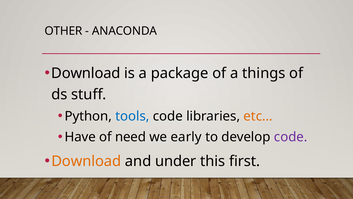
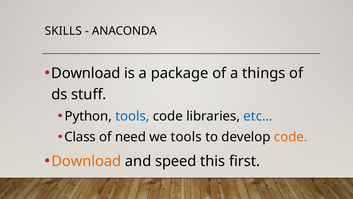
OTHER: OTHER -> SKILLS
etc… colour: orange -> blue
Have: Have -> Class
we early: early -> tools
code at (291, 137) colour: purple -> orange
under: under -> speed
